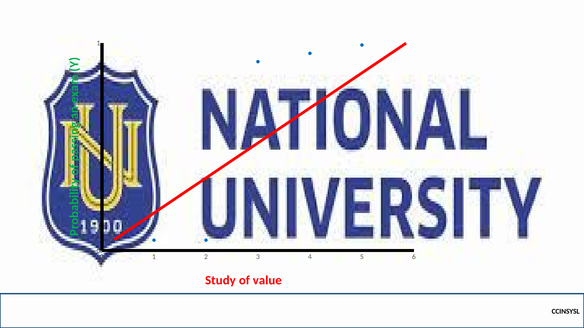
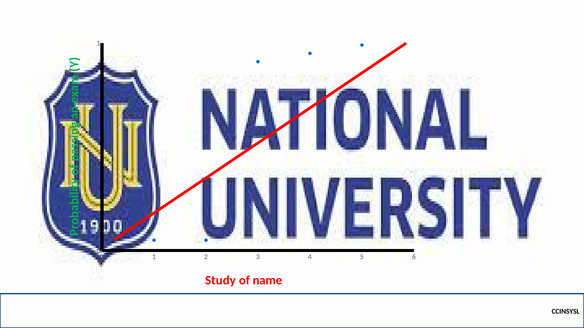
value: value -> name
